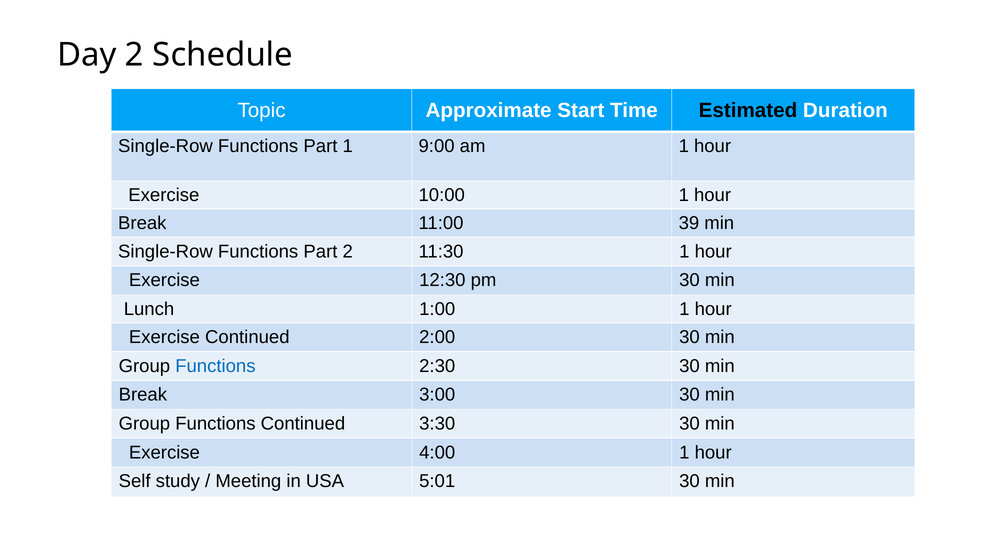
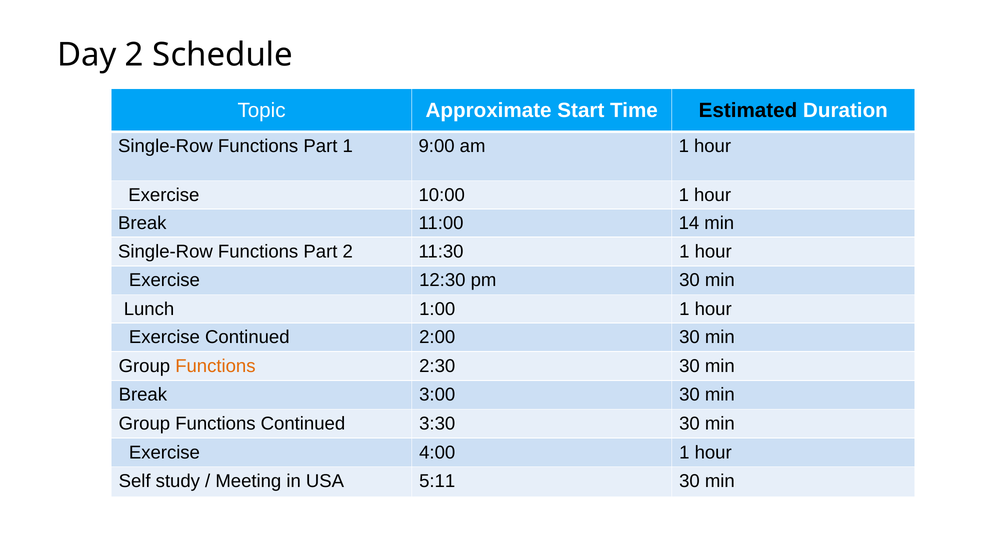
39: 39 -> 14
Functions at (215, 366) colour: blue -> orange
5:01: 5:01 -> 5:11
